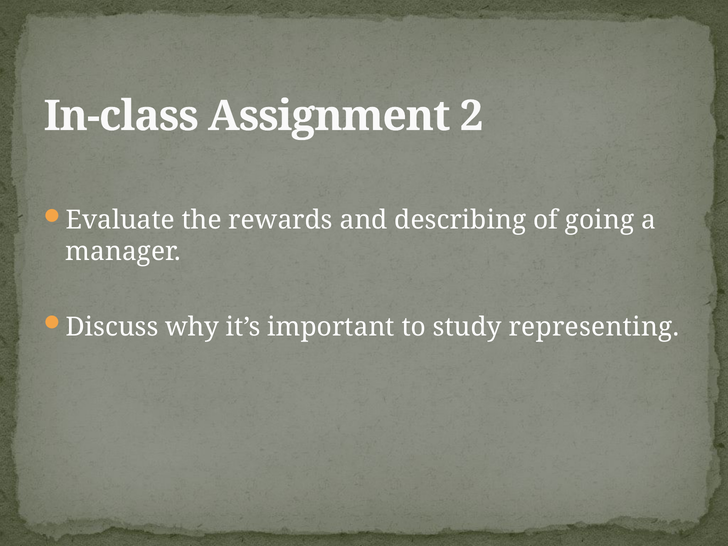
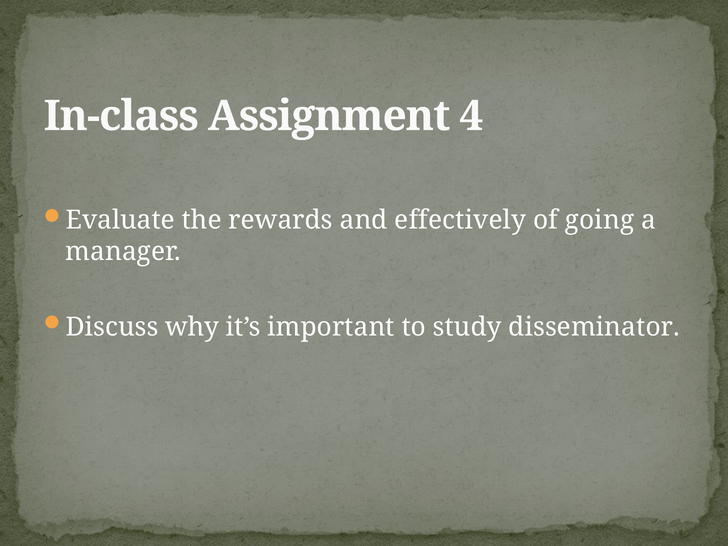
2: 2 -> 4
describing: describing -> effectively
representing: representing -> disseminator
